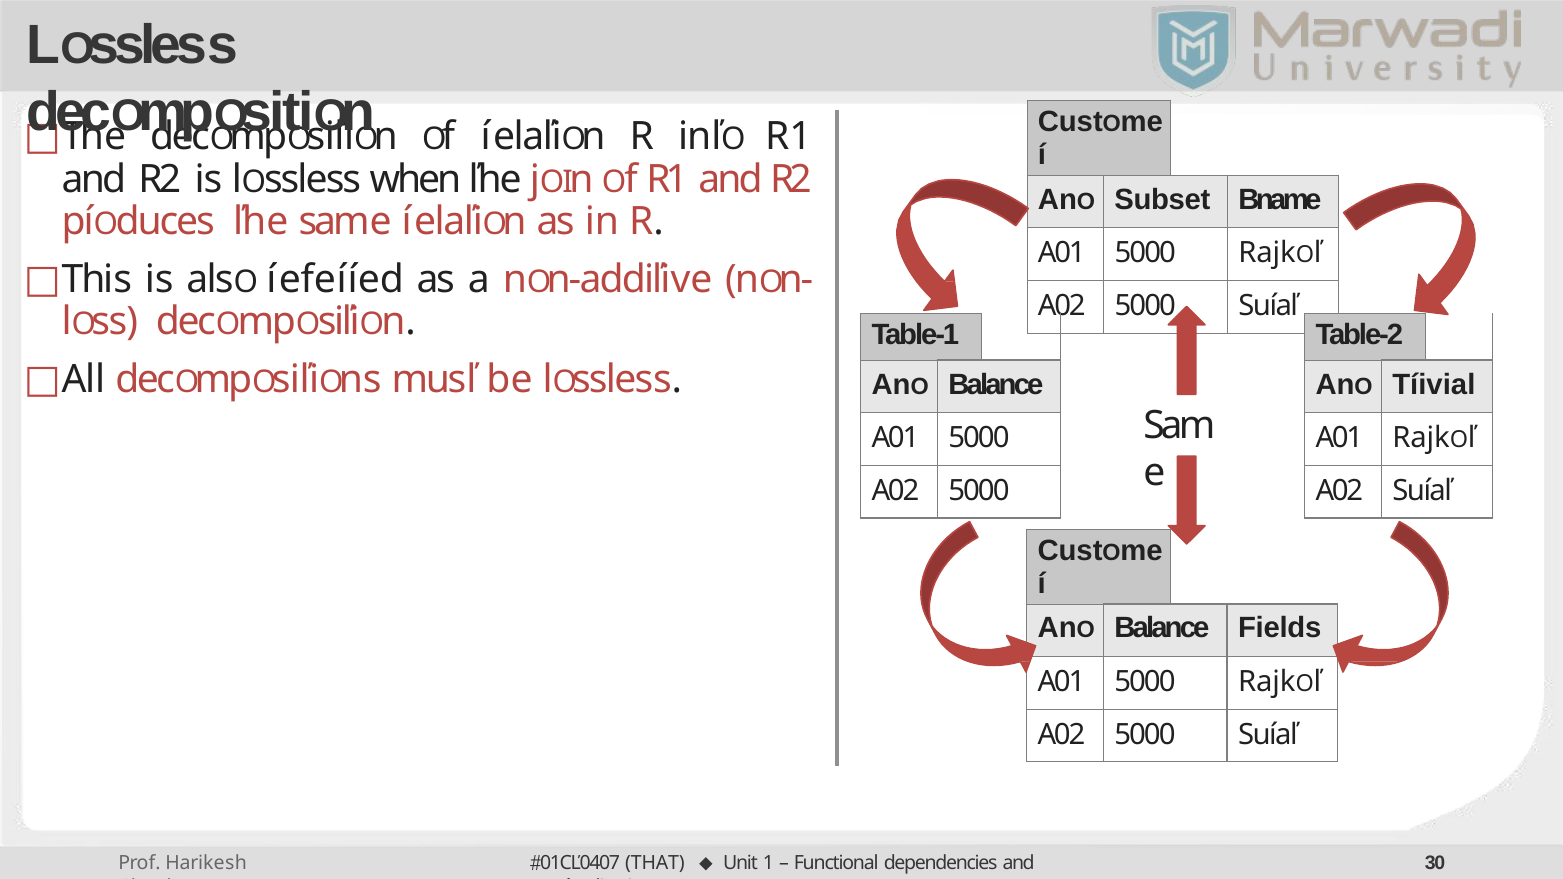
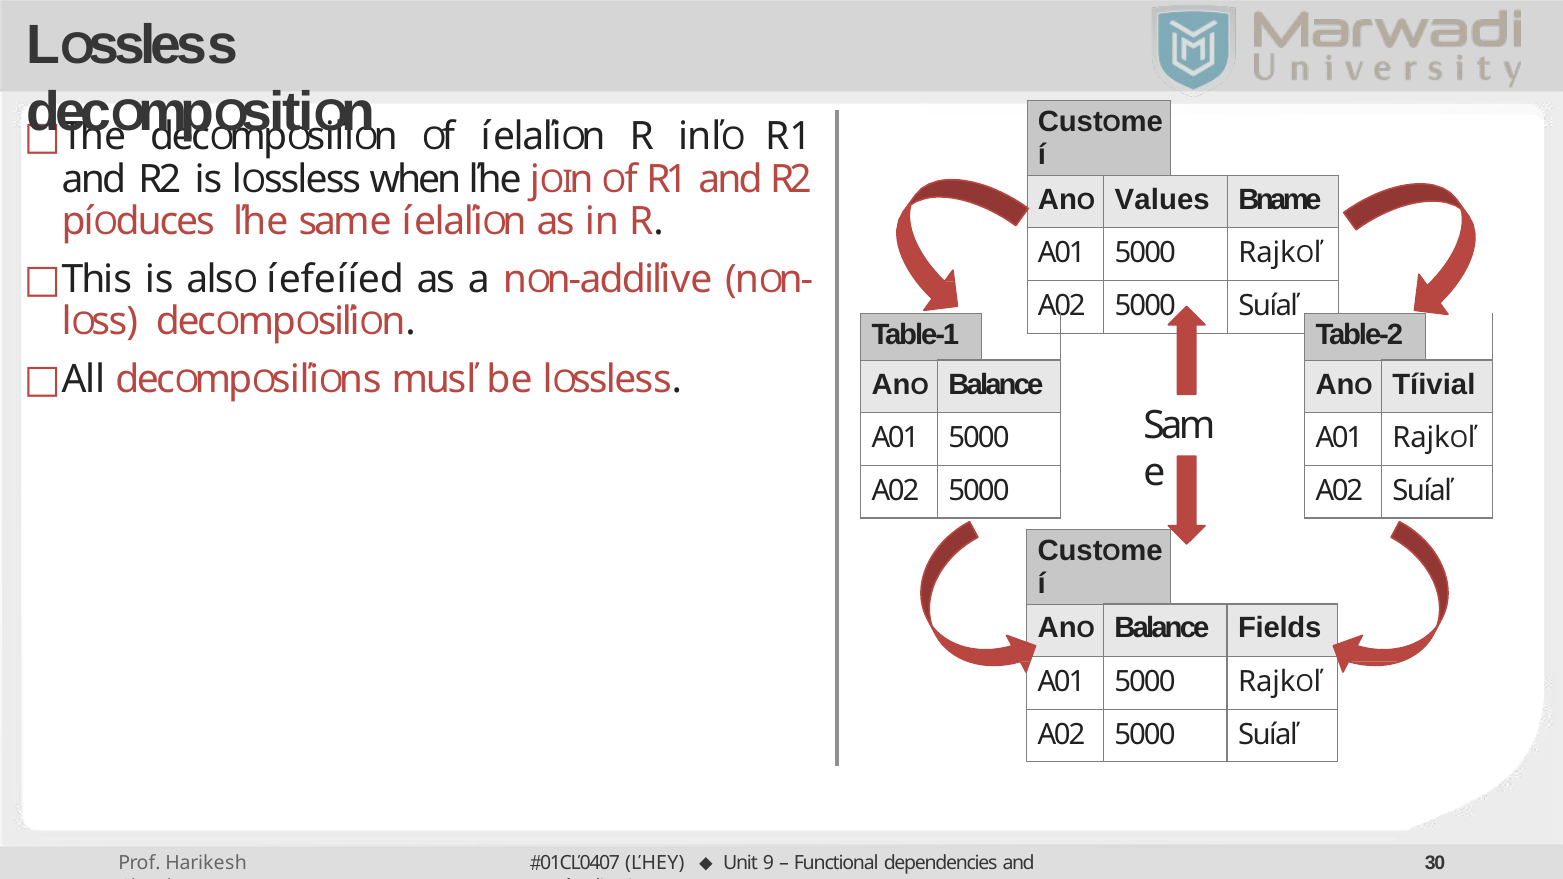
Subset: Subset -> Values
THAT: THAT -> ĽHEY
1: 1 -> 9
